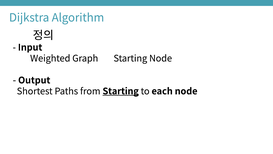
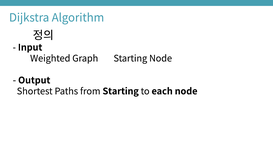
Starting at (121, 91) underline: present -> none
